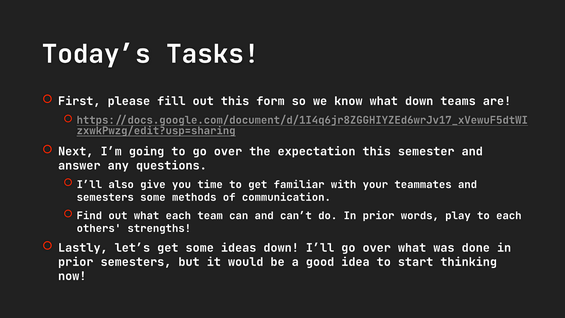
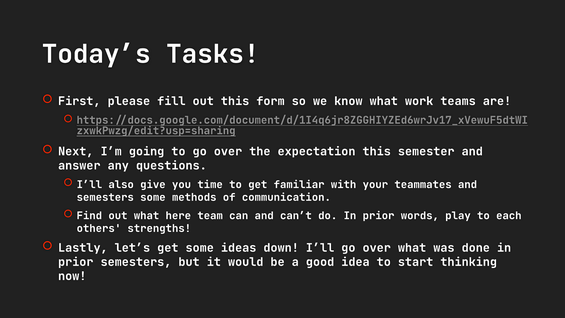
what down: down -> work
what each: each -> here
